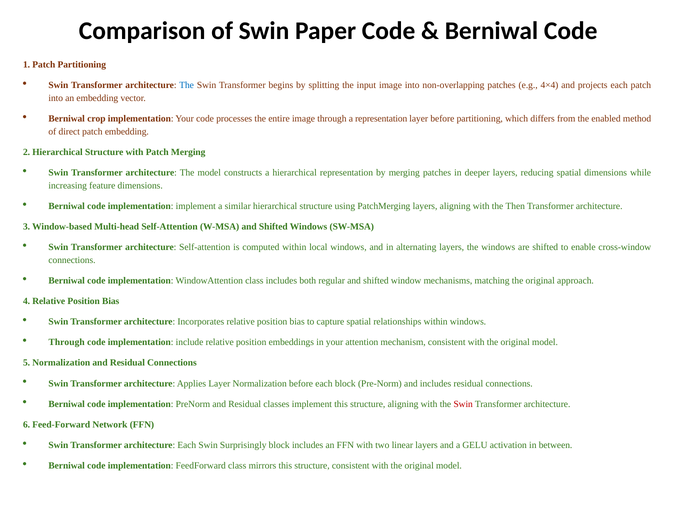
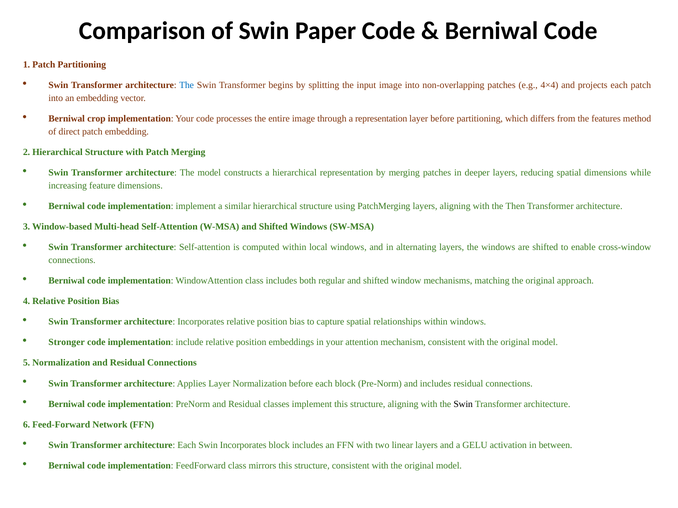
enabled: enabled -> features
Through at (67, 343): Through -> Stronger
Swin at (463, 404) colour: red -> black
Swin Surprisingly: Surprisingly -> Incorporates
